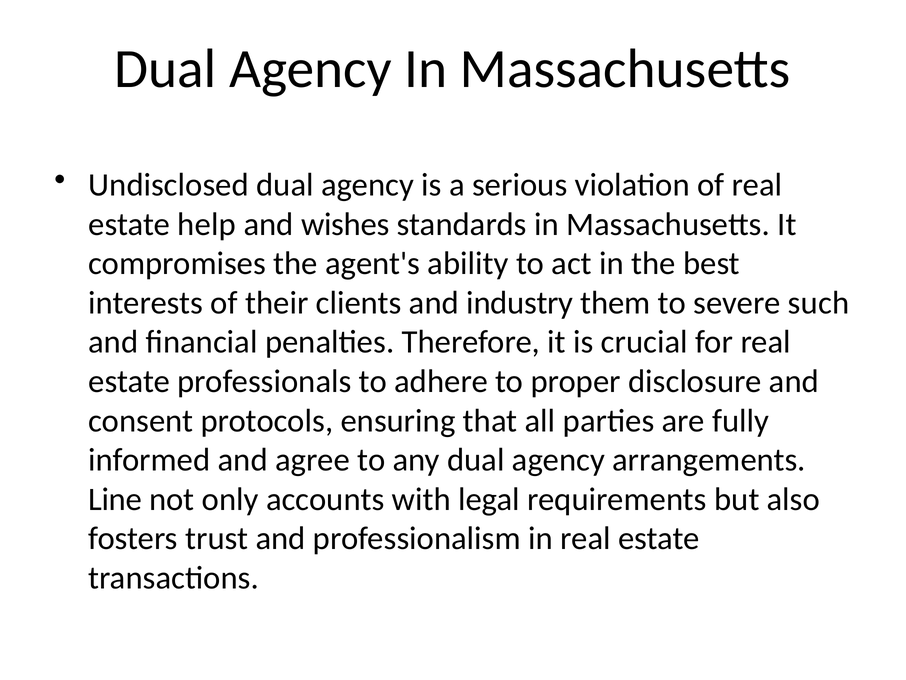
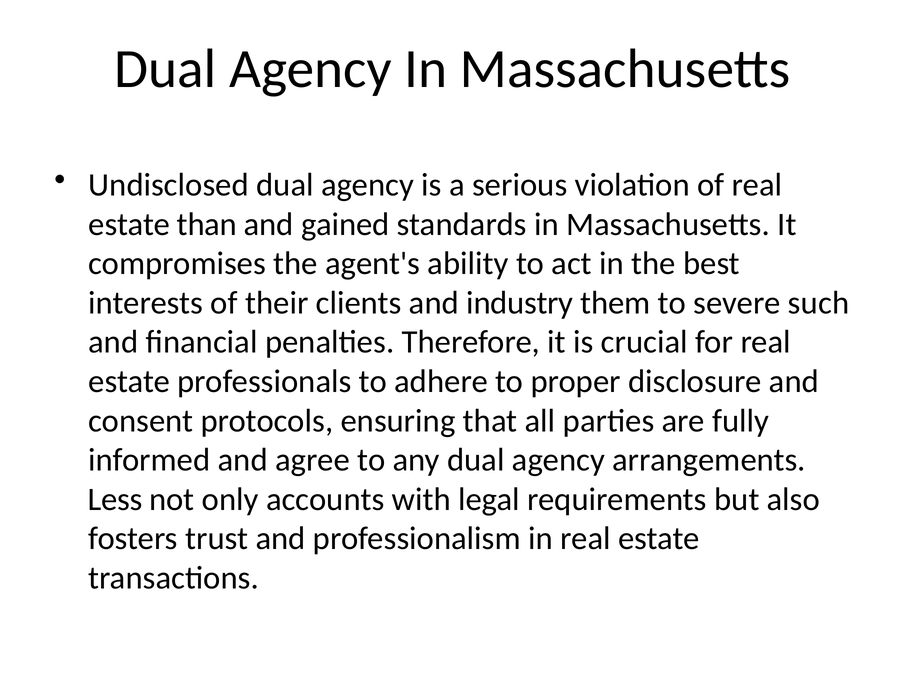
help: help -> than
wishes: wishes -> gained
Line: Line -> Less
